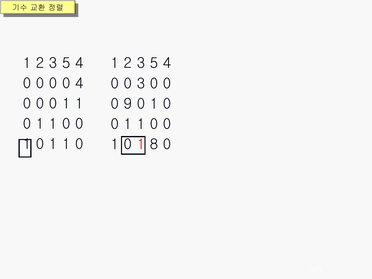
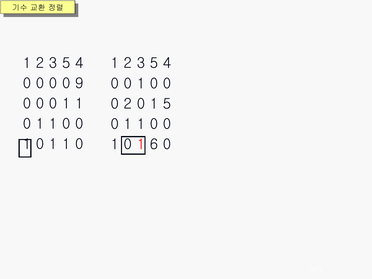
0 4: 4 -> 9
3 at (141, 83): 3 -> 1
0 9: 9 -> 2
0 at (167, 104): 0 -> 5
8: 8 -> 6
